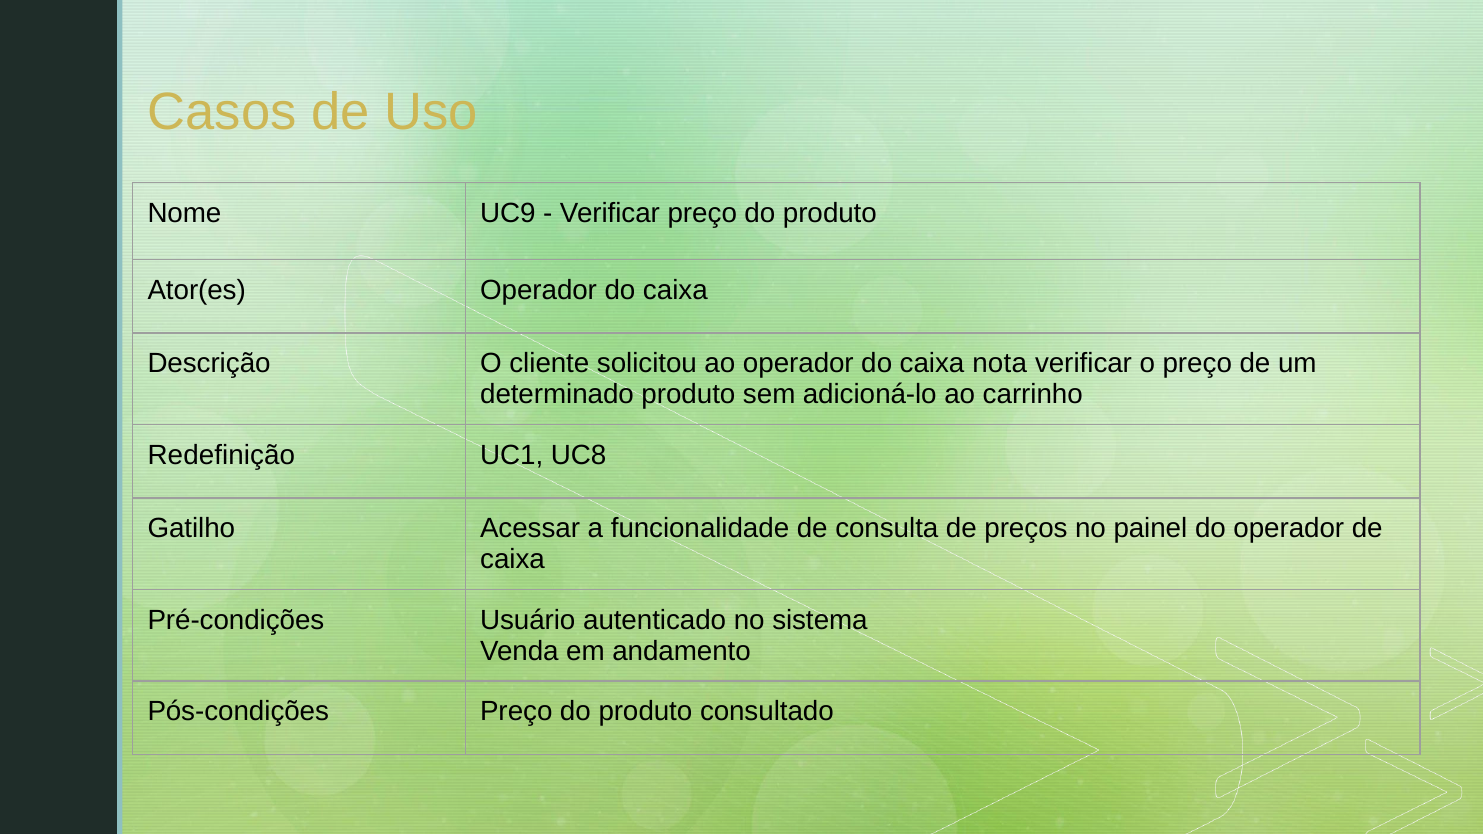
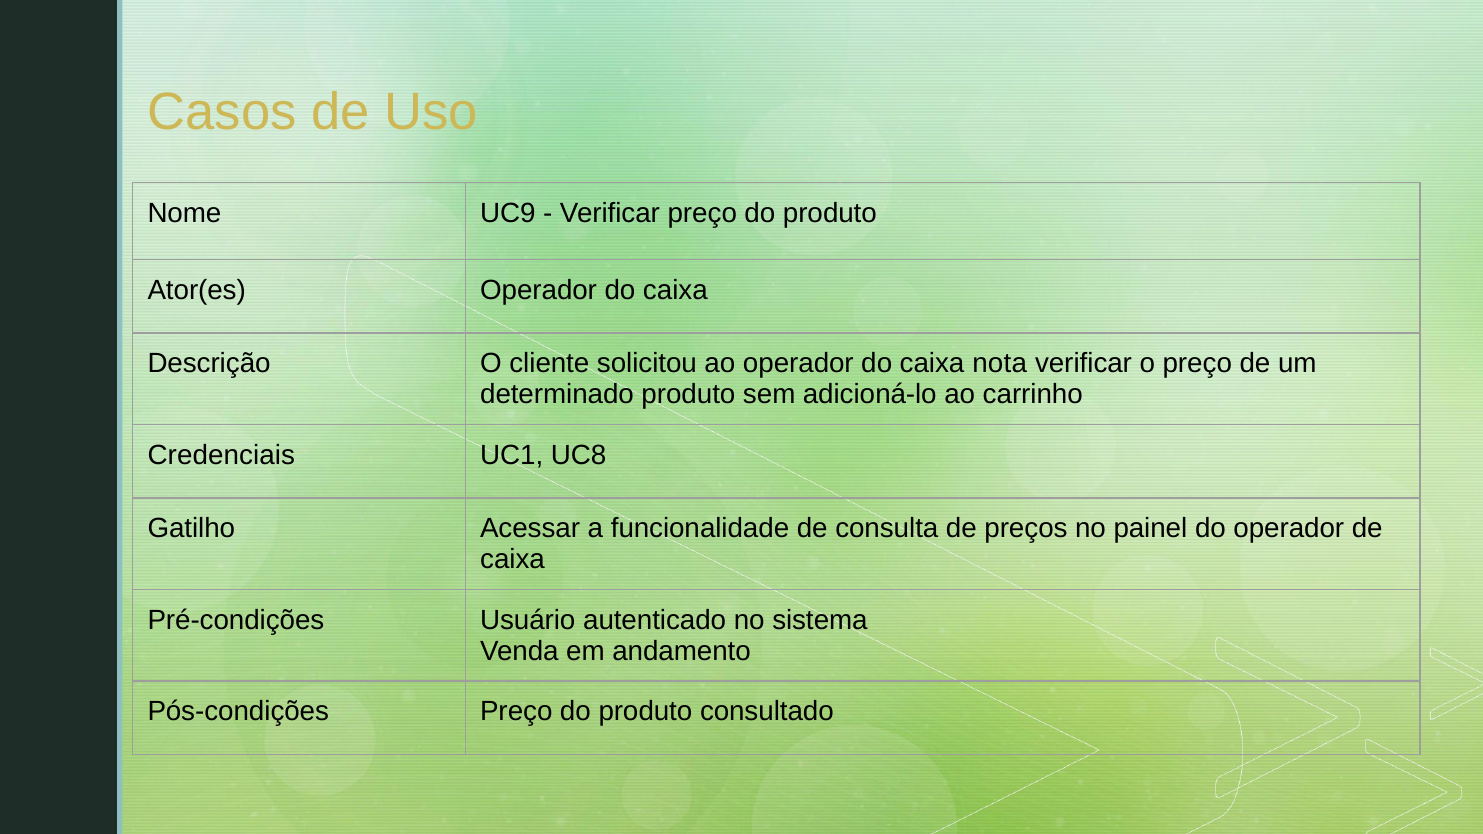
Redefinição: Redefinição -> Credenciais
